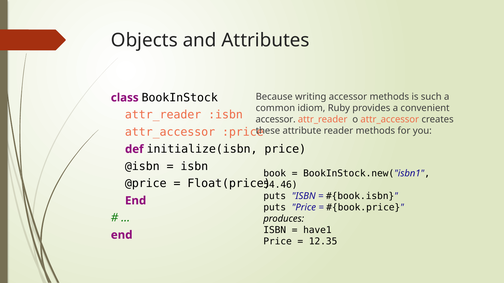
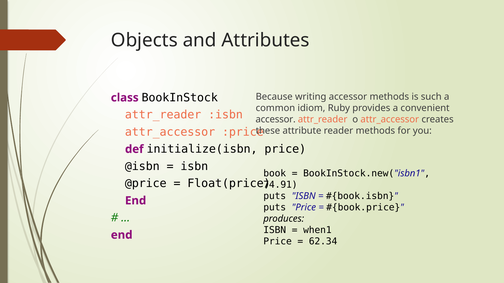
54.46: 54.46 -> 74.91
have1: have1 -> when1
12.35: 12.35 -> 62.34
